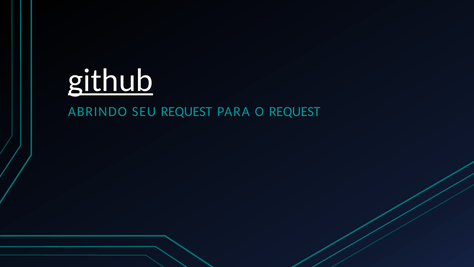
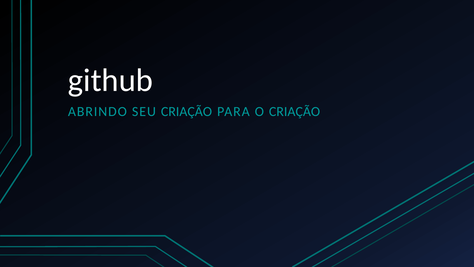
github underline: present -> none
SEU REQUEST: REQUEST -> CRIAÇÃO
O REQUEST: REQUEST -> CRIAÇÃO
